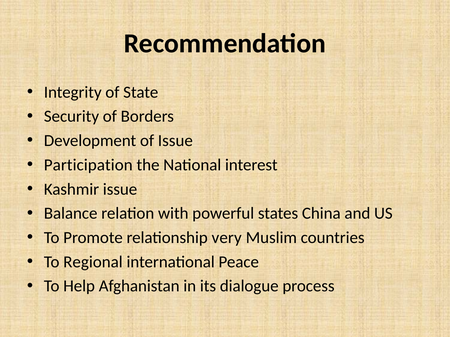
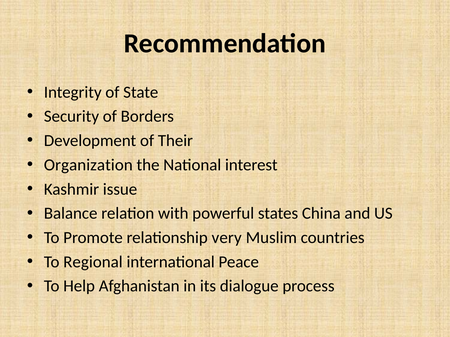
of Issue: Issue -> Their
Participation: Participation -> Organization
